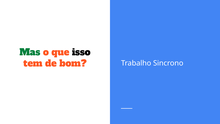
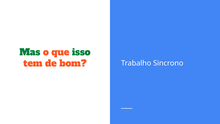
isso colour: black -> green
